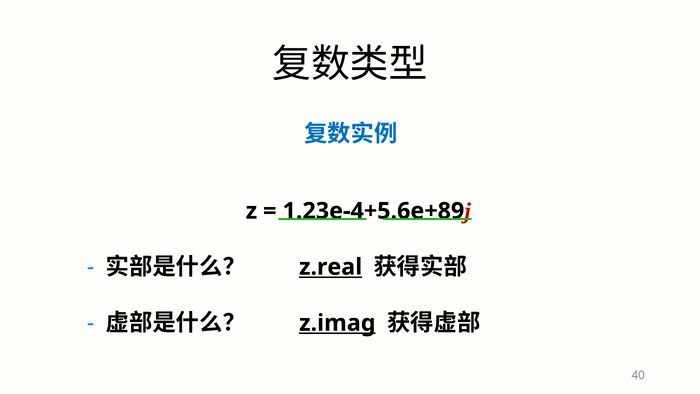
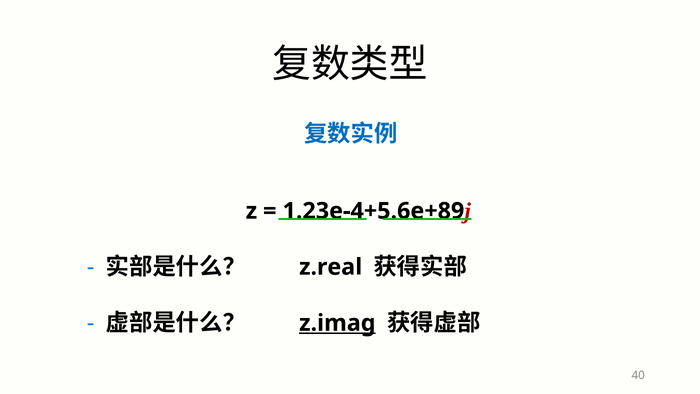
z.real underline: present -> none
